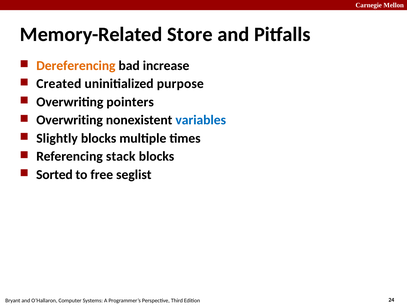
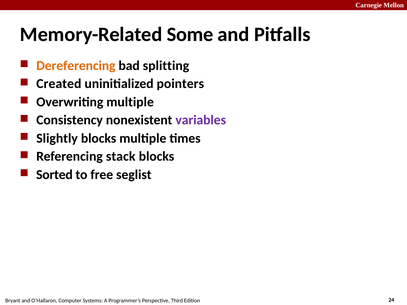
Store: Store -> Some
increase: increase -> splitting
purpose: purpose -> pointers
Overwriting pointers: pointers -> multiple
Overwriting at (70, 120): Overwriting -> Consistency
variables colour: blue -> purple
